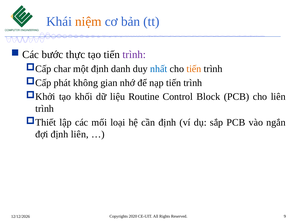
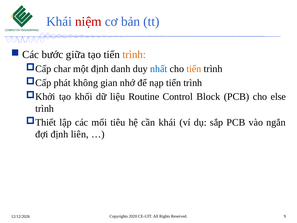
niệm colour: orange -> red
thực: thực -> giữa
trình at (134, 55) colour: purple -> orange
cho liên: liên -> else
loại: loại -> tiêu
cần định: định -> khái
